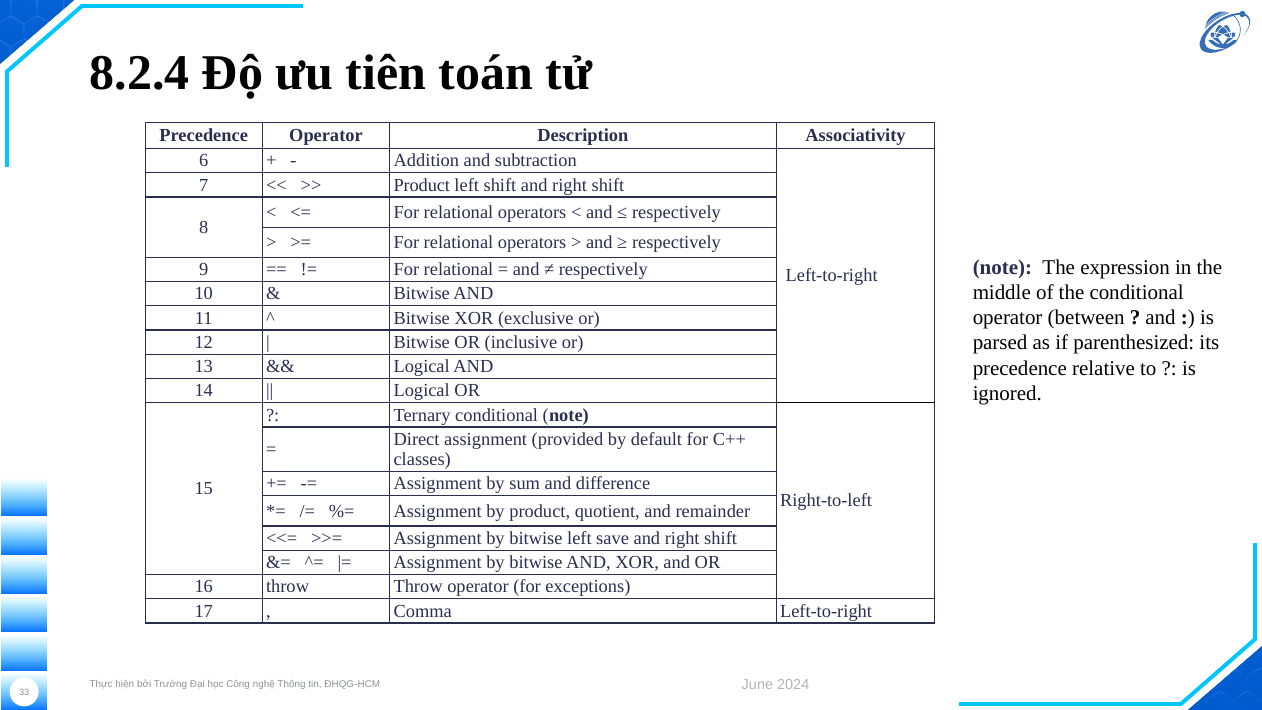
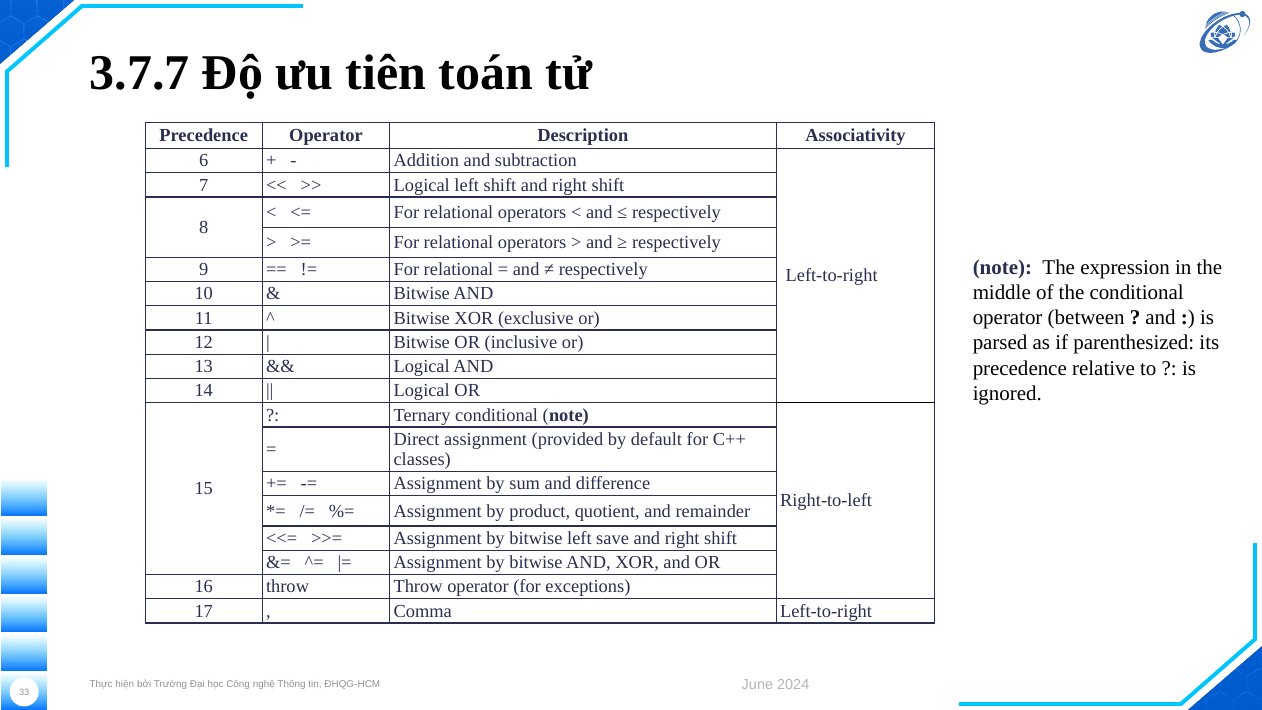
8.2.4: 8.2.4 -> 3.7.7
Product at (422, 185): Product -> Logical
